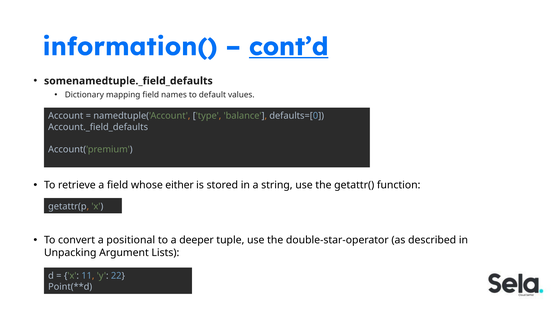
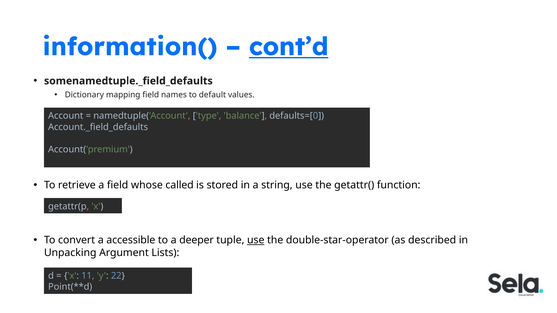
either: either -> called
positional: positional -> accessible
use at (256, 240) underline: none -> present
